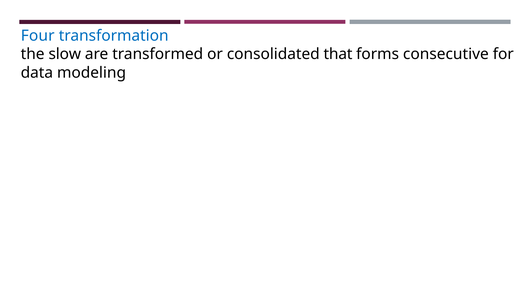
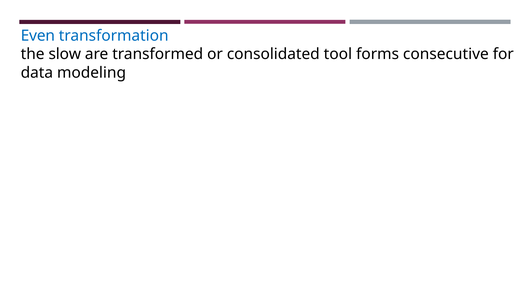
Four: Four -> Even
that: that -> tool
